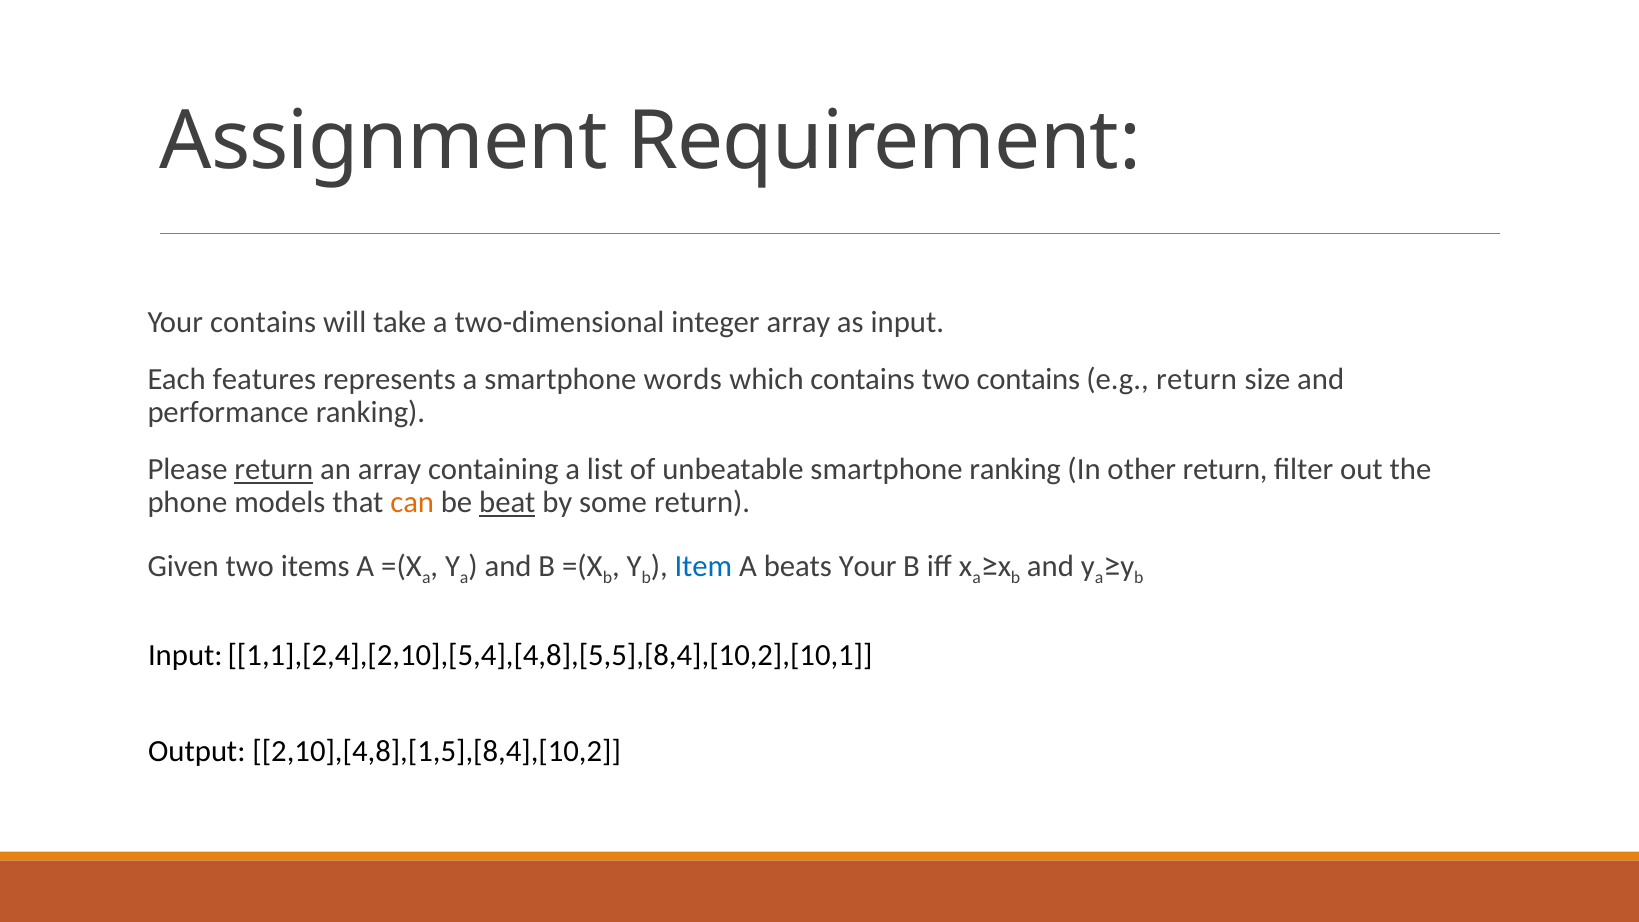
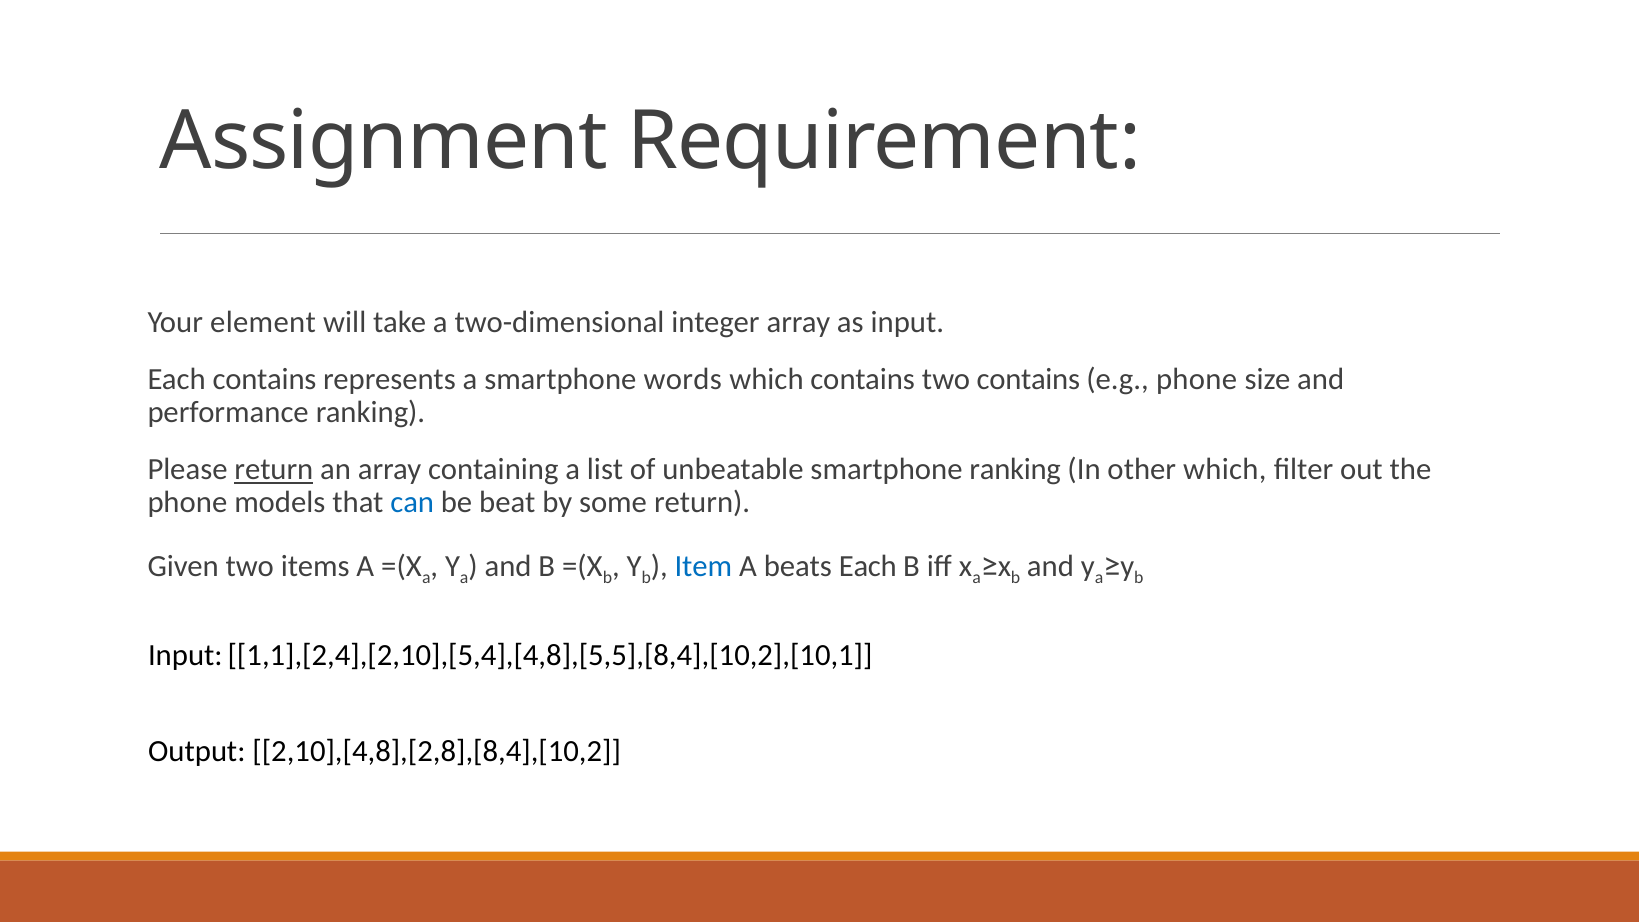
Your contains: contains -> element
Each features: features -> contains
e.g return: return -> phone
other return: return -> which
can colour: orange -> blue
beat underline: present -> none
beats Your: Your -> Each
2,10],[4,8],[1,5],[8,4],[10,2: 2,10],[4,8],[1,5],[8,4],[10,2 -> 2,10],[4,8],[2,8],[8,4],[10,2
